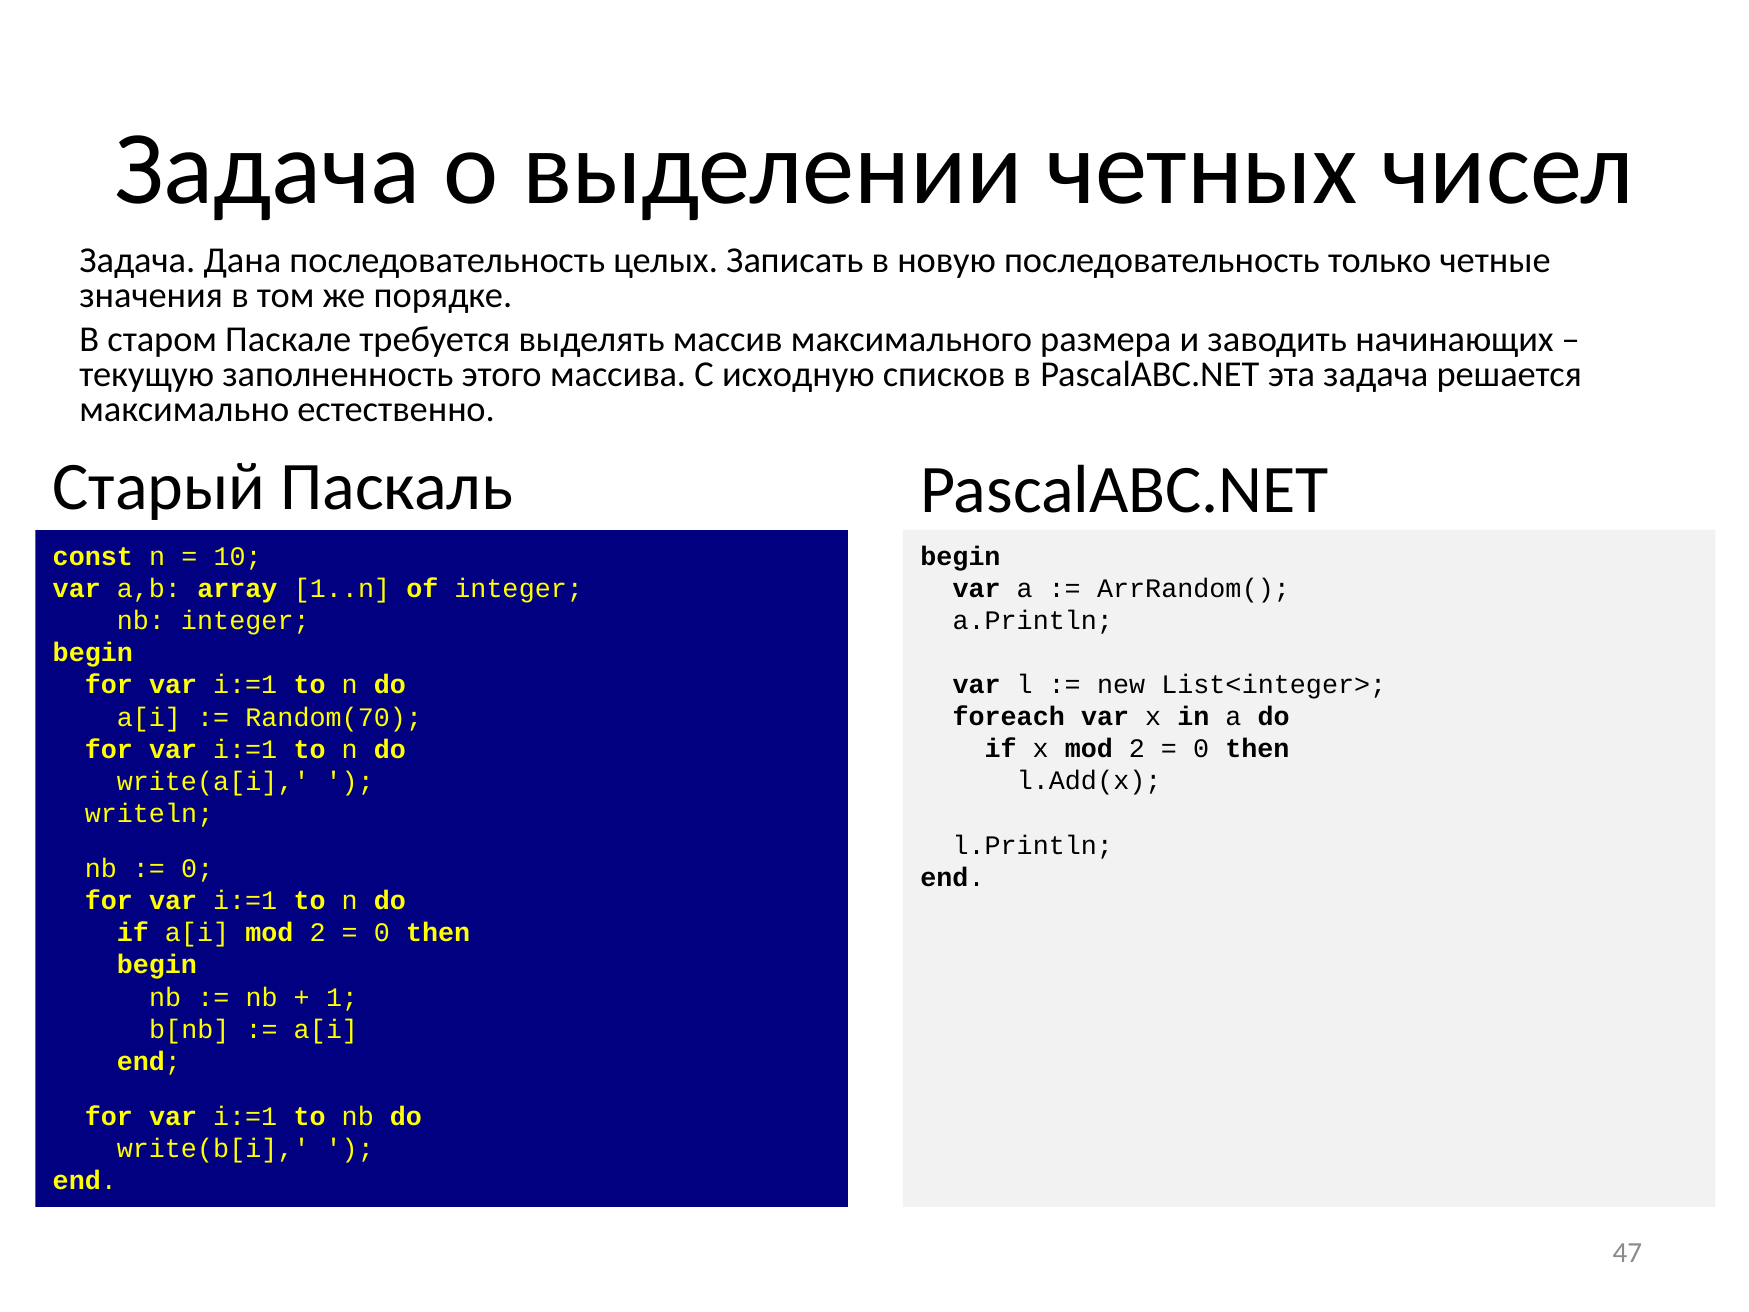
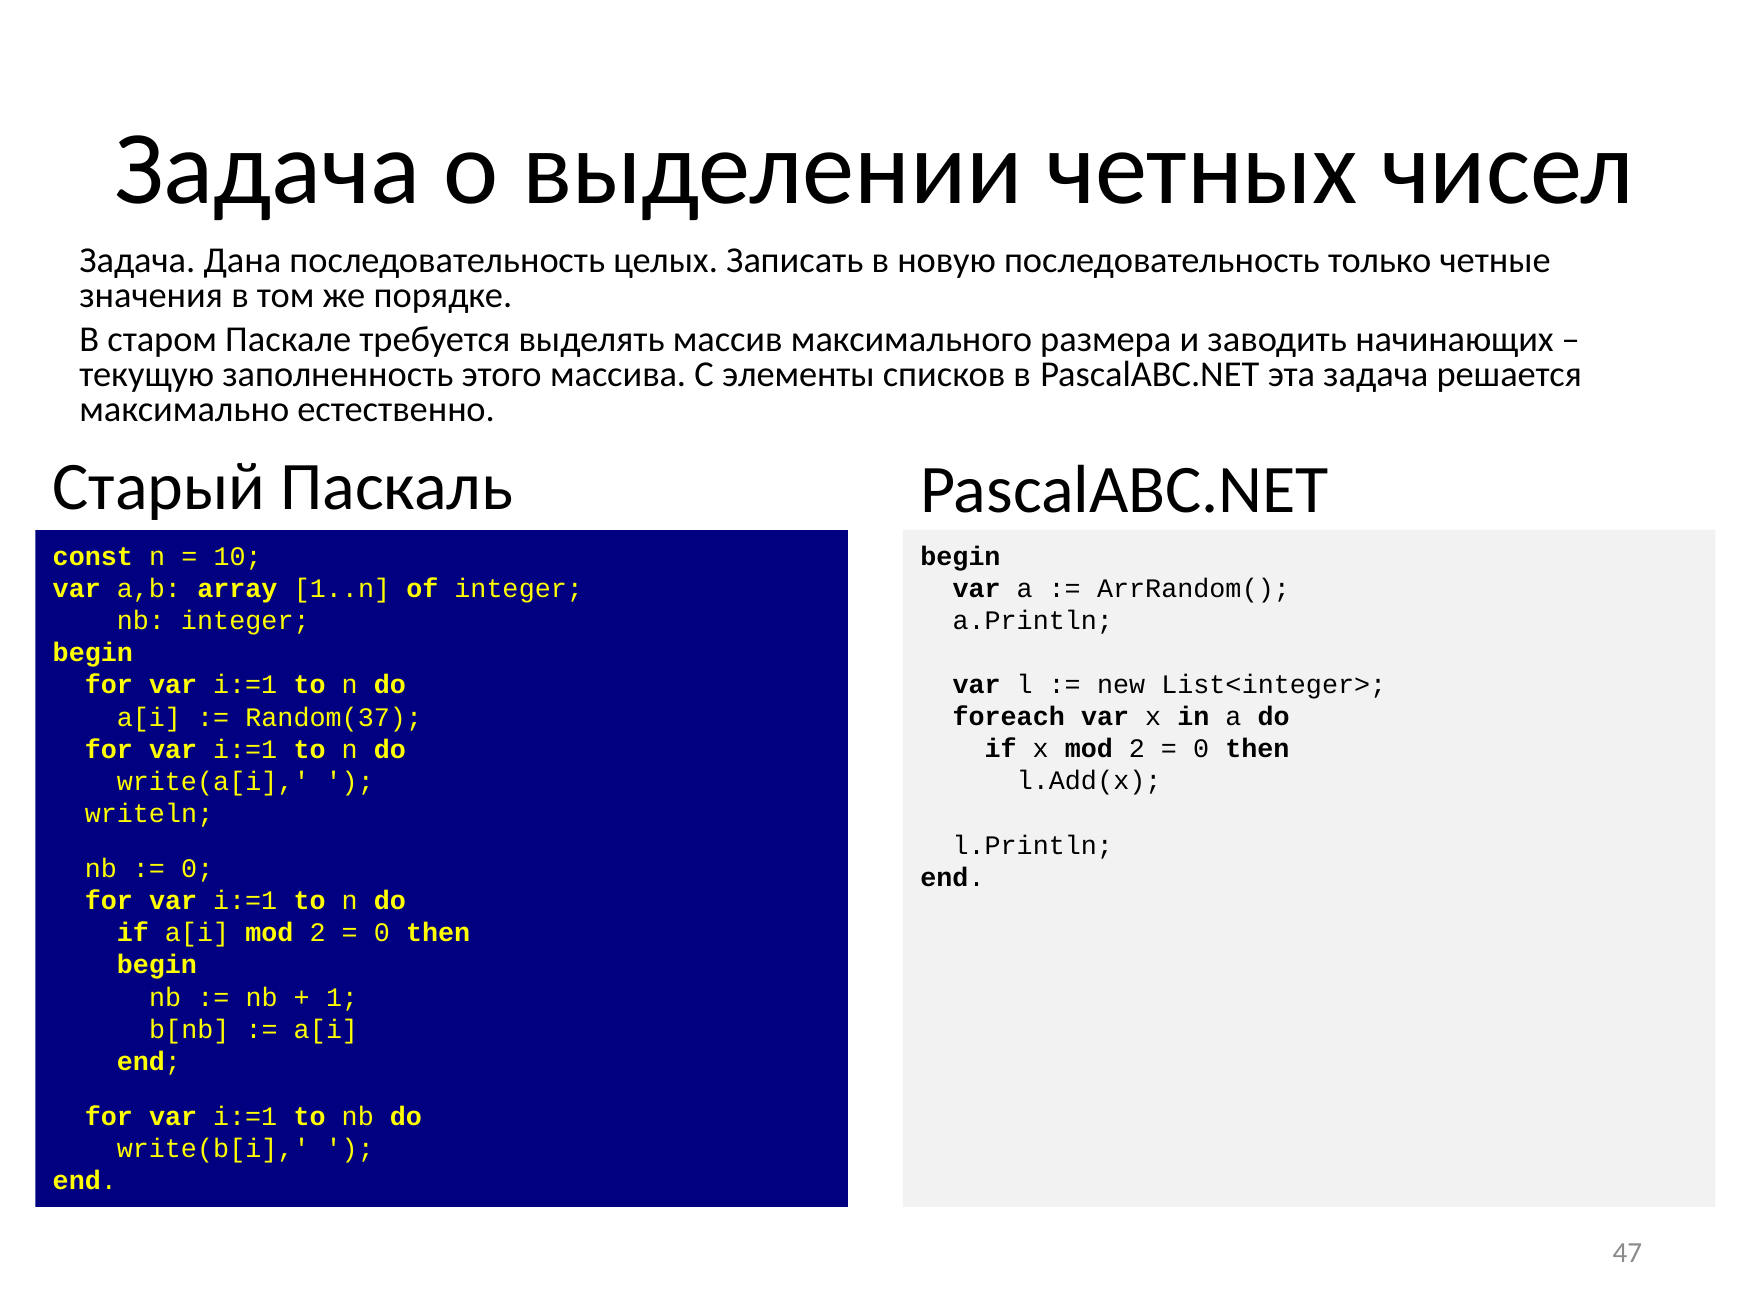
исходную: исходную -> элементы
Random(70: Random(70 -> Random(37
